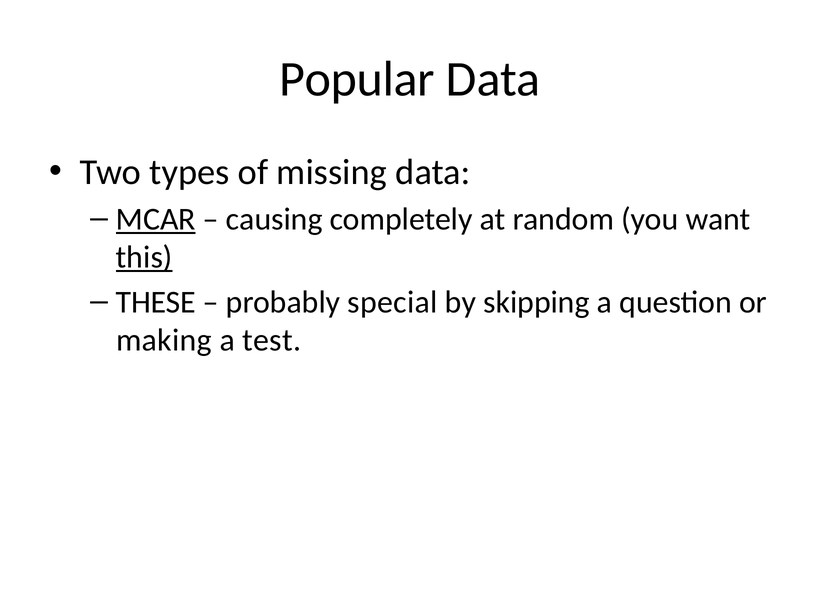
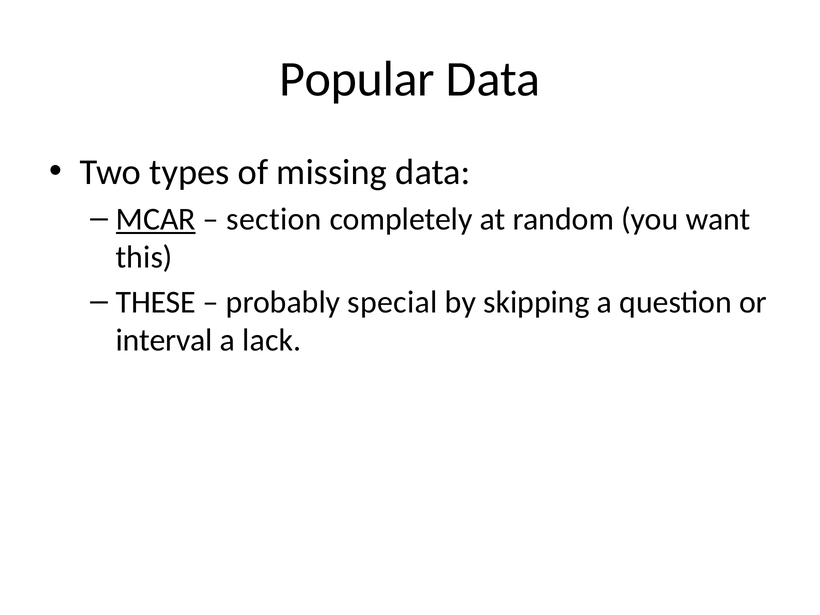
causing: causing -> section
this underline: present -> none
making: making -> interval
test: test -> lack
